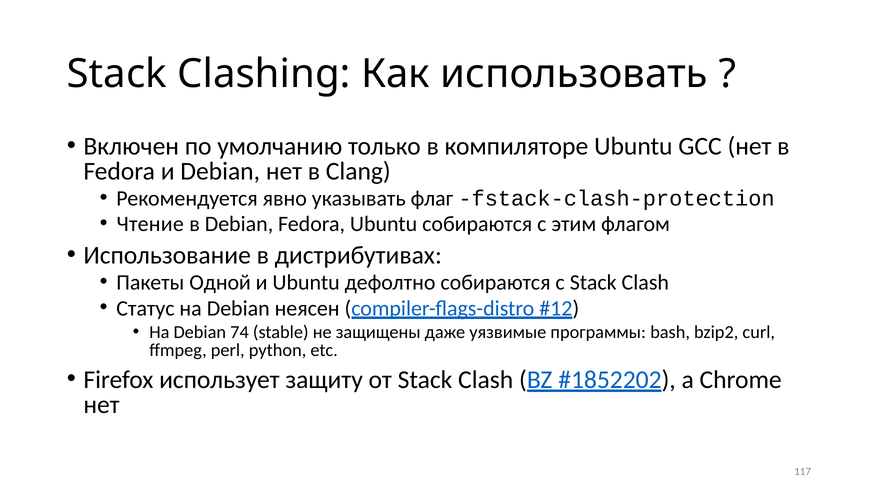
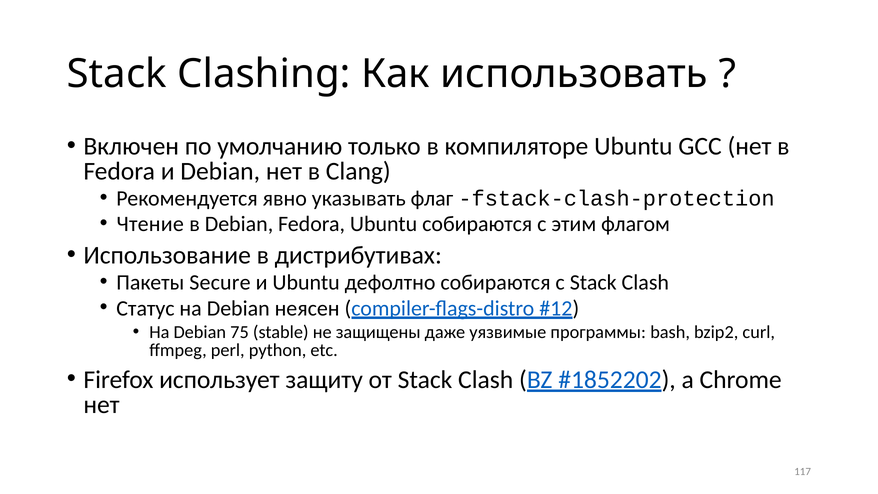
Одной: Одной -> Secure
74: 74 -> 75
